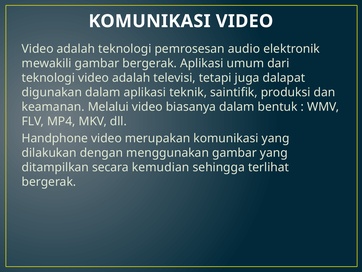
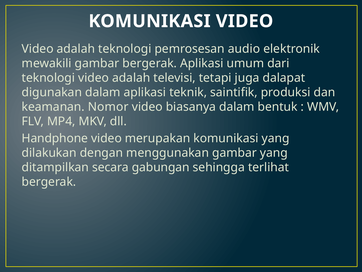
Melalui: Melalui -> Nomor
kemudian: kemudian -> gabungan
